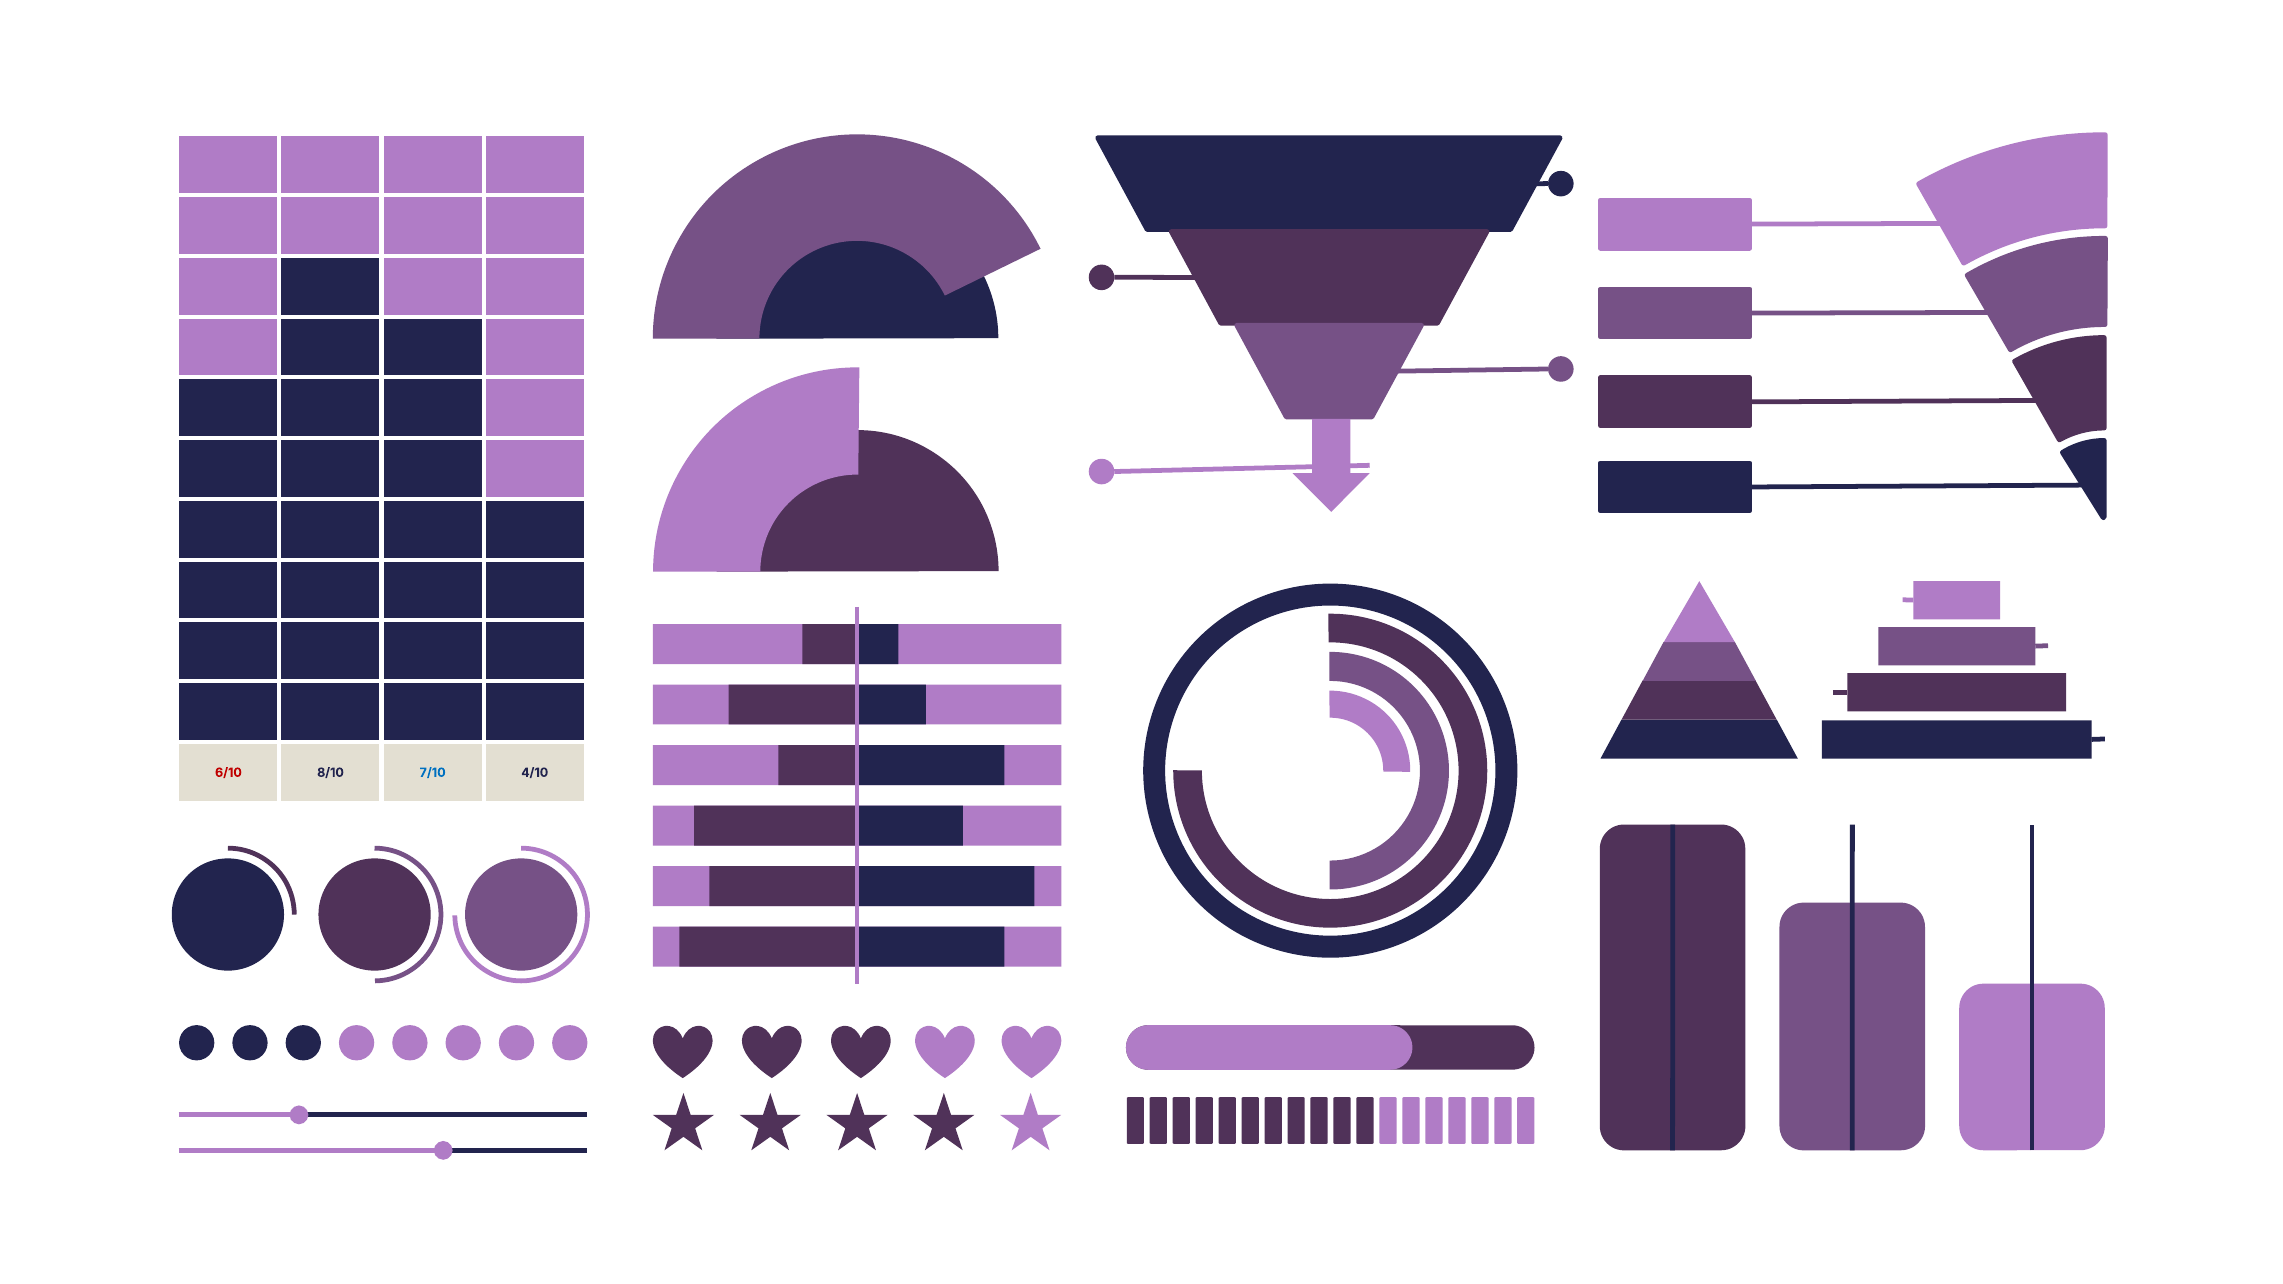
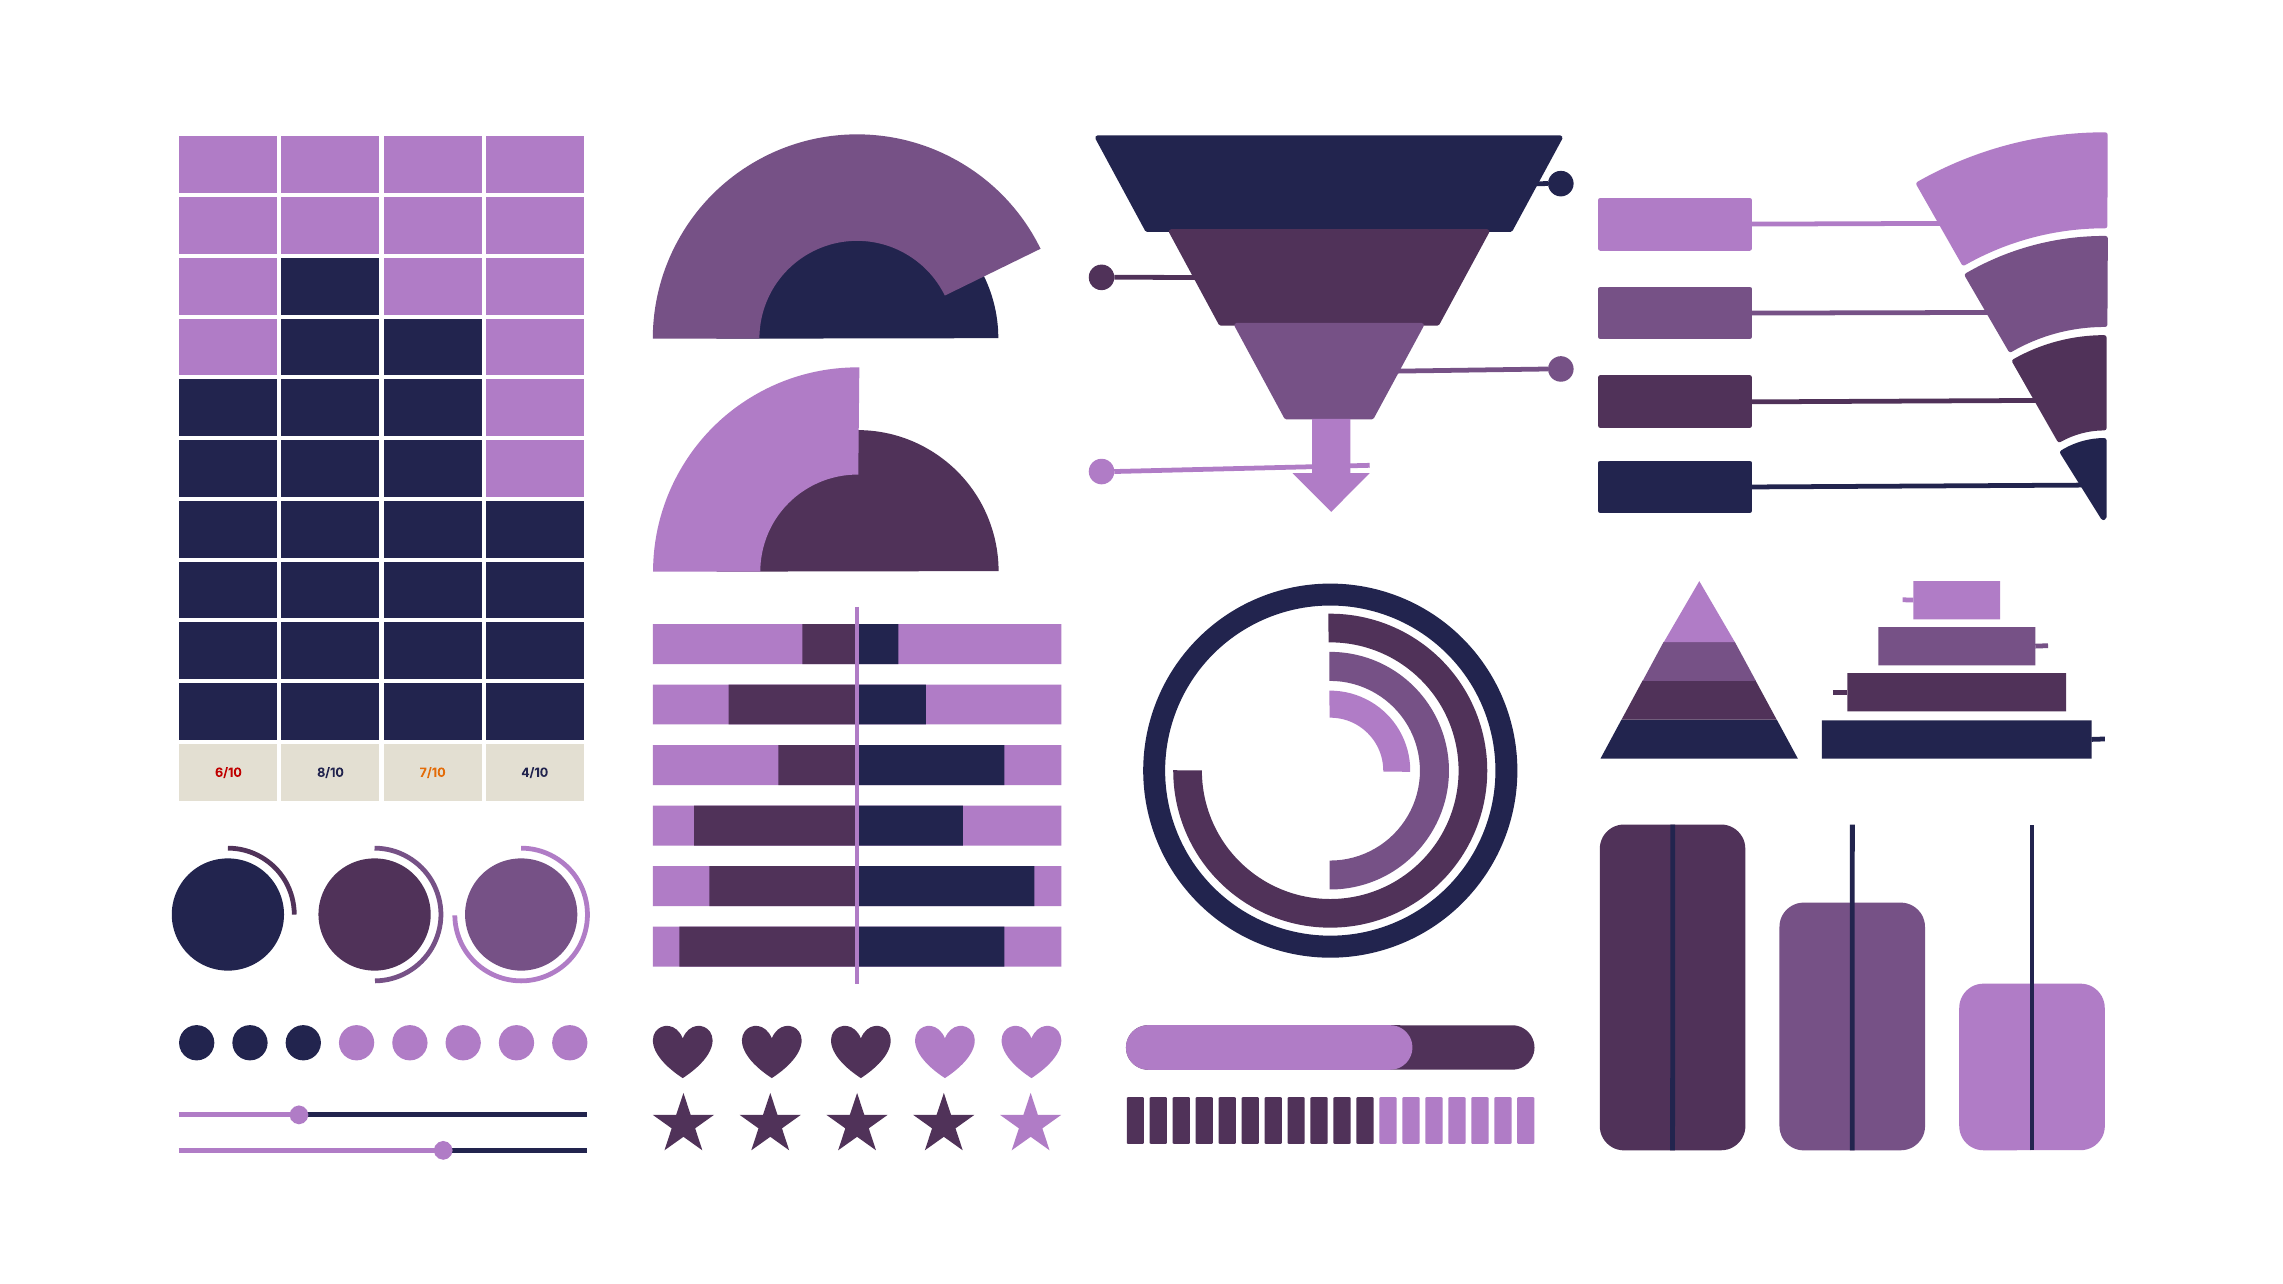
7/10 colour: blue -> orange
